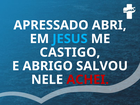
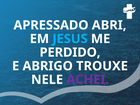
CASTIGO: CASTIGO -> PERDIDO
SALVOU: SALVOU -> TROUXE
ACHEI colour: red -> purple
